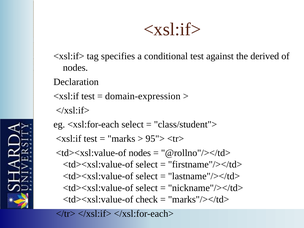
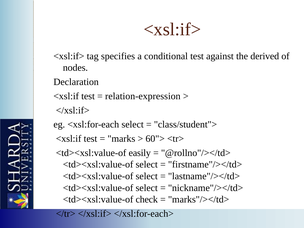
domain-expression: domain-expression -> relation-expression
95">: 95"> -> 60">
<td><xsl:value-of nodes: nodes -> easily
